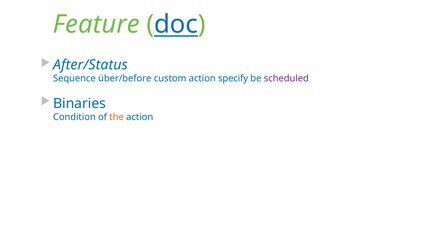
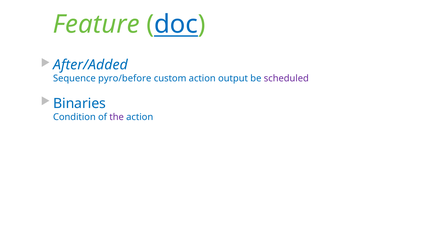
After/Status: After/Status -> After/Added
über/before: über/before -> pyro/before
specify: specify -> output
the colour: orange -> purple
